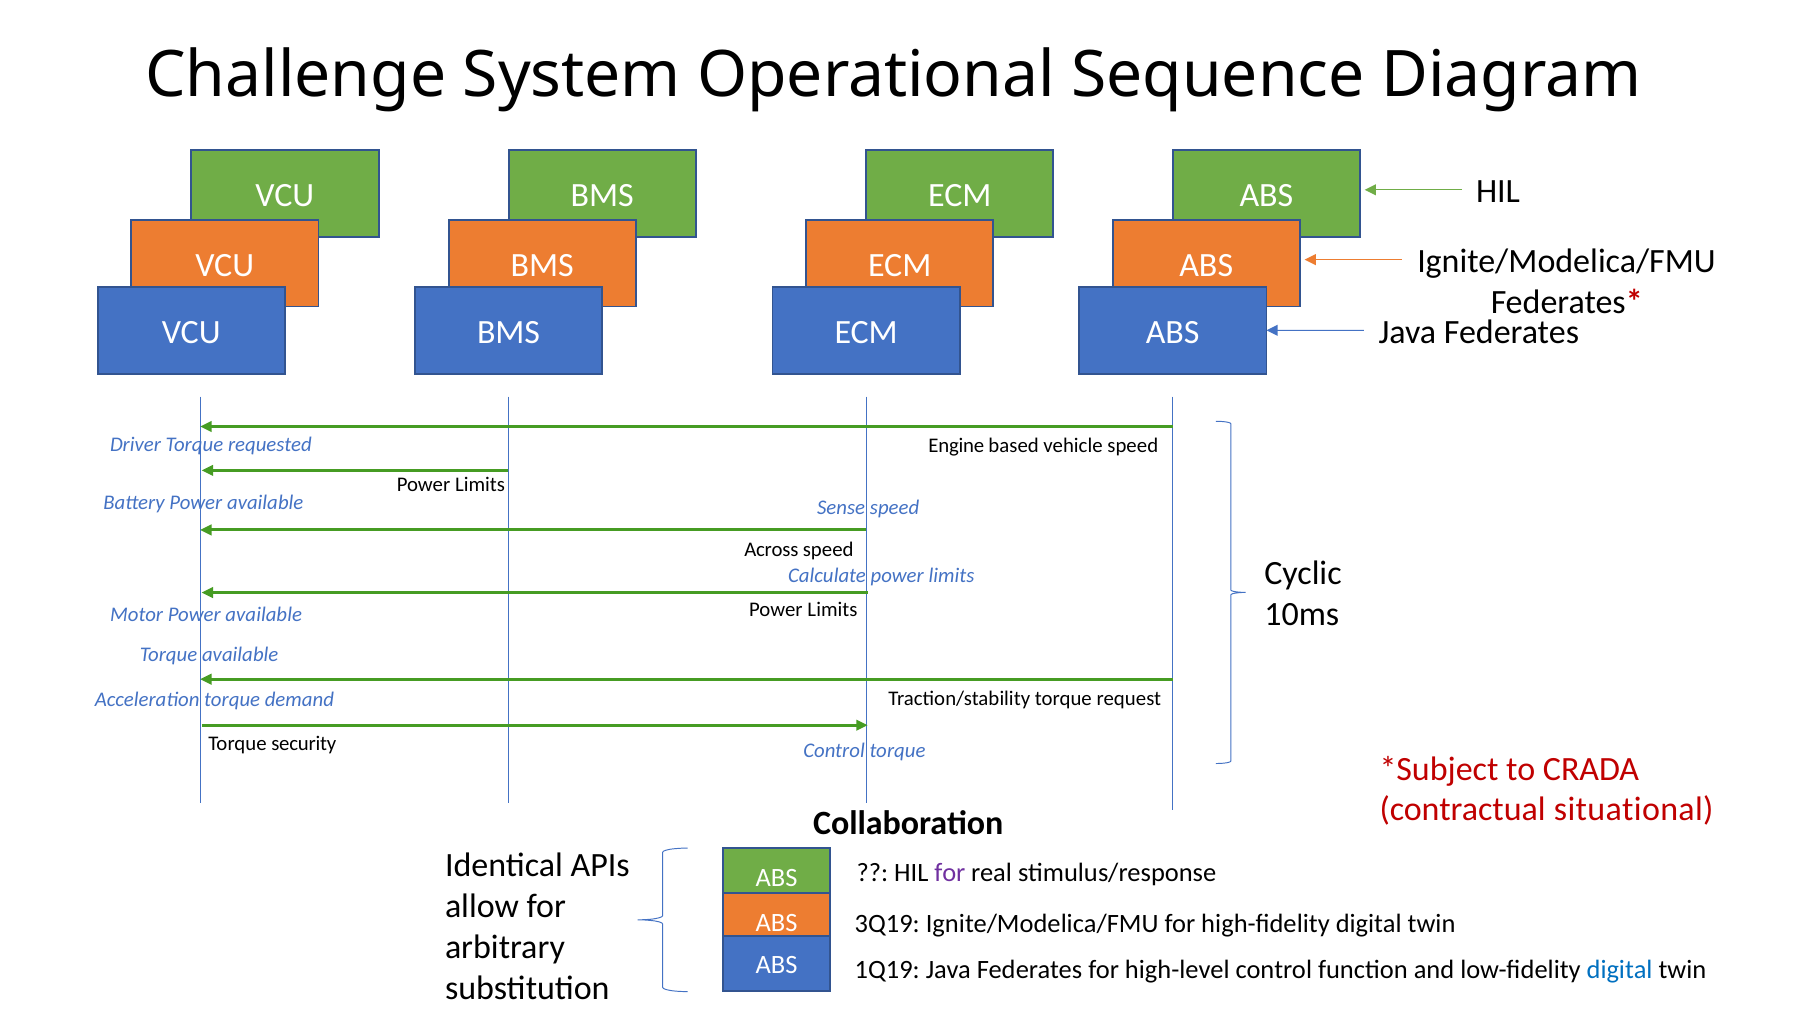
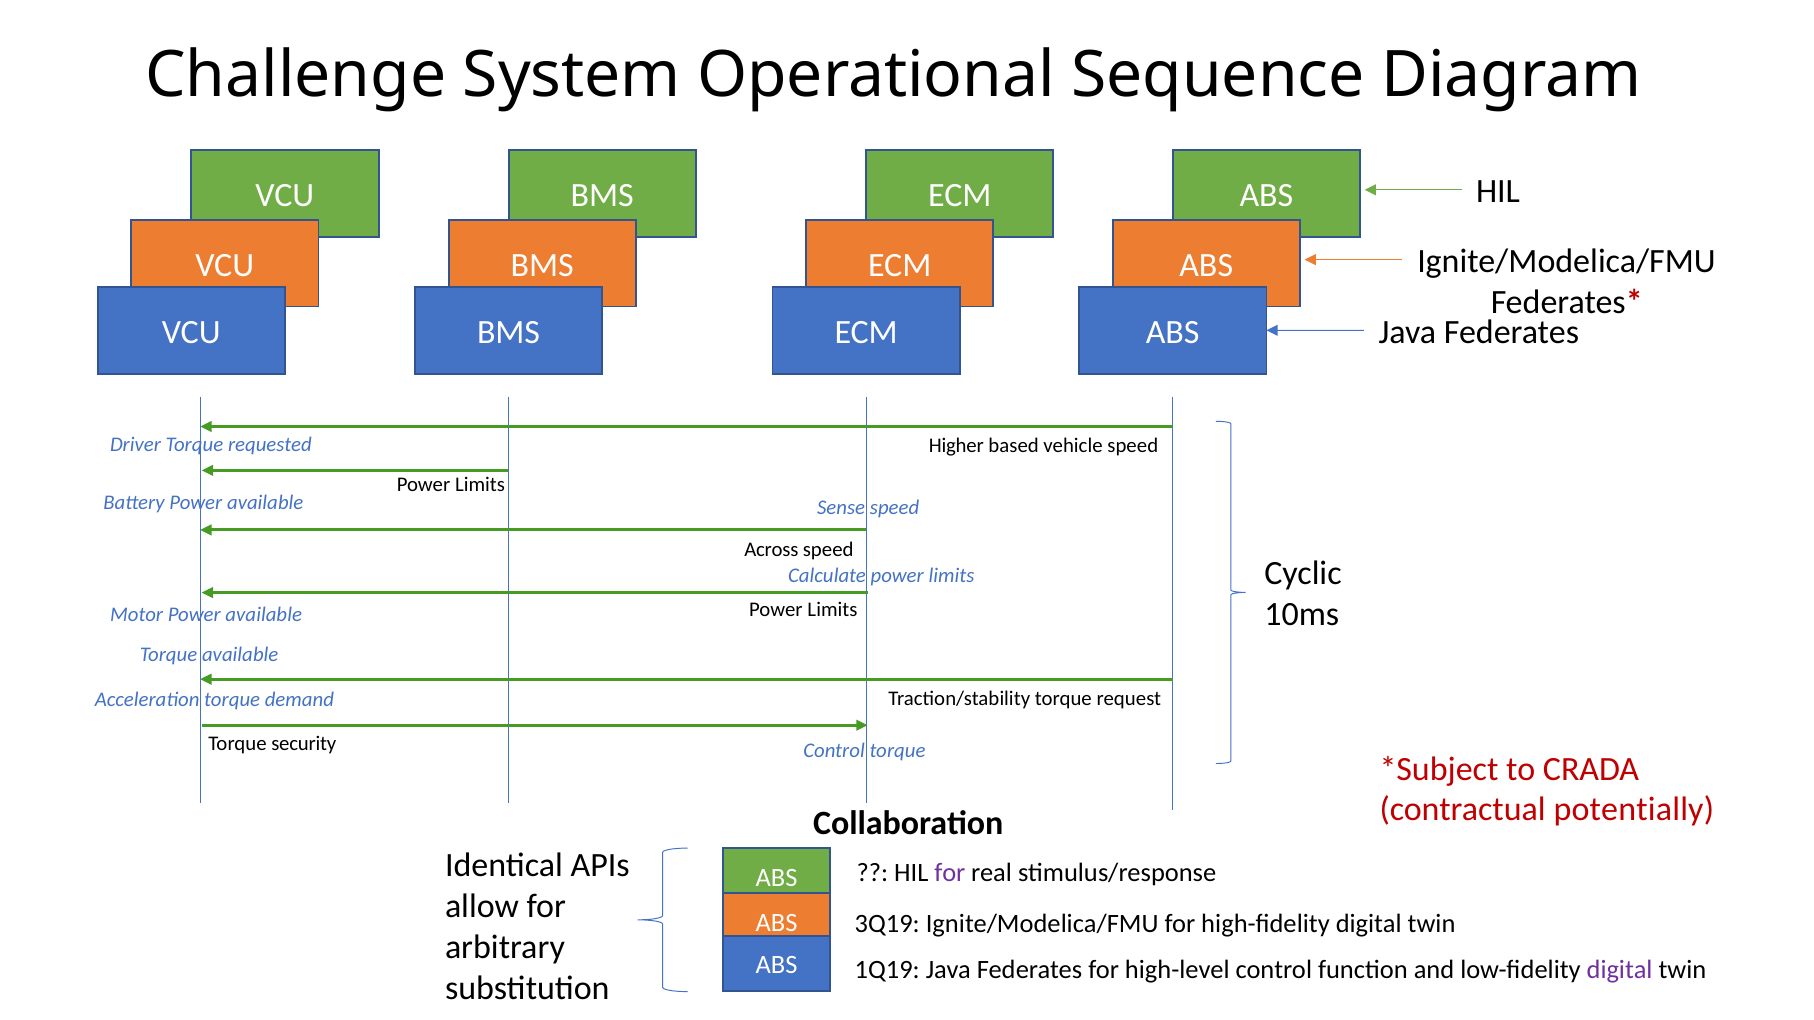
Engine: Engine -> Higher
situational: situational -> potentially
digital at (1620, 971) colour: blue -> purple
